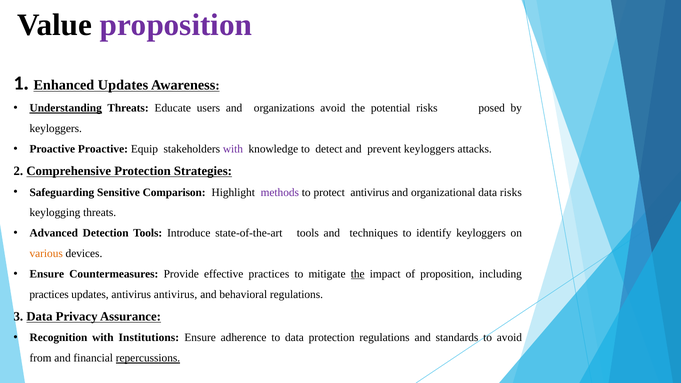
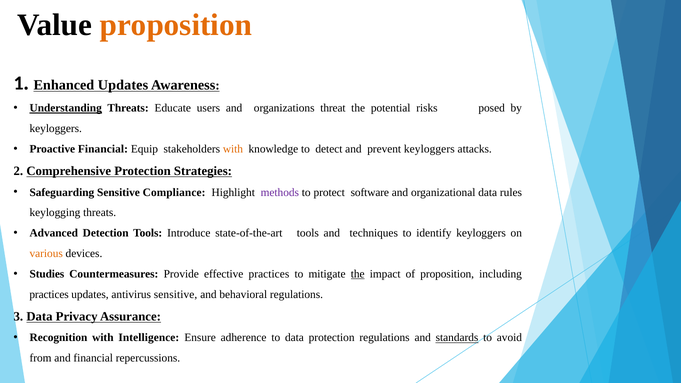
proposition at (176, 25) colour: purple -> orange
organizations avoid: avoid -> threat
Proactive Proactive: Proactive -> Financial
with at (233, 149) colour: purple -> orange
Comparison: Comparison -> Compliance
protect antivirus: antivirus -> software
data risks: risks -> rules
Ensure at (47, 274): Ensure -> Studies
antivirus antivirus: antivirus -> sensitive
Institutions: Institutions -> Intelligence
standards underline: none -> present
repercussions underline: present -> none
